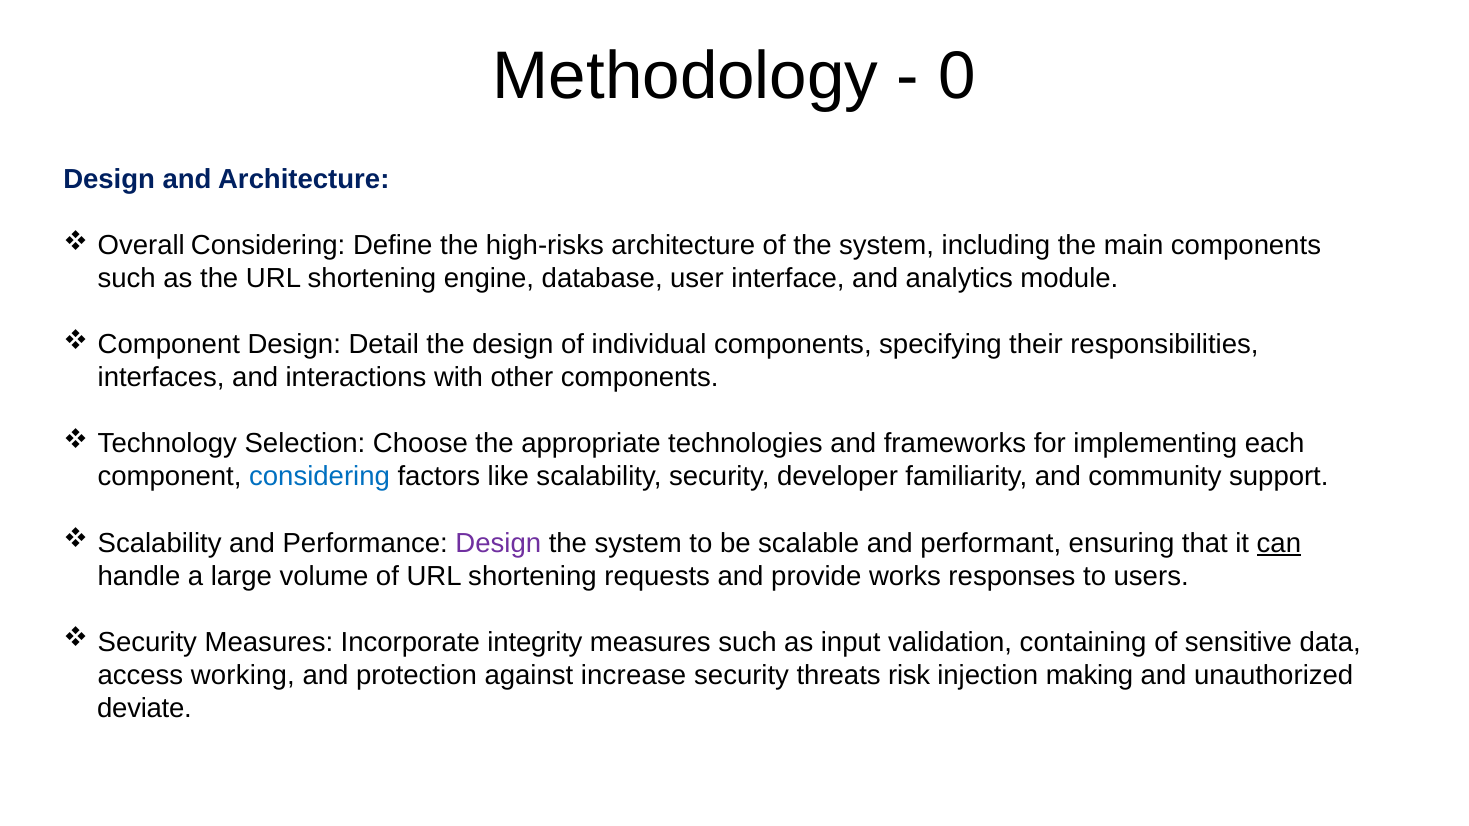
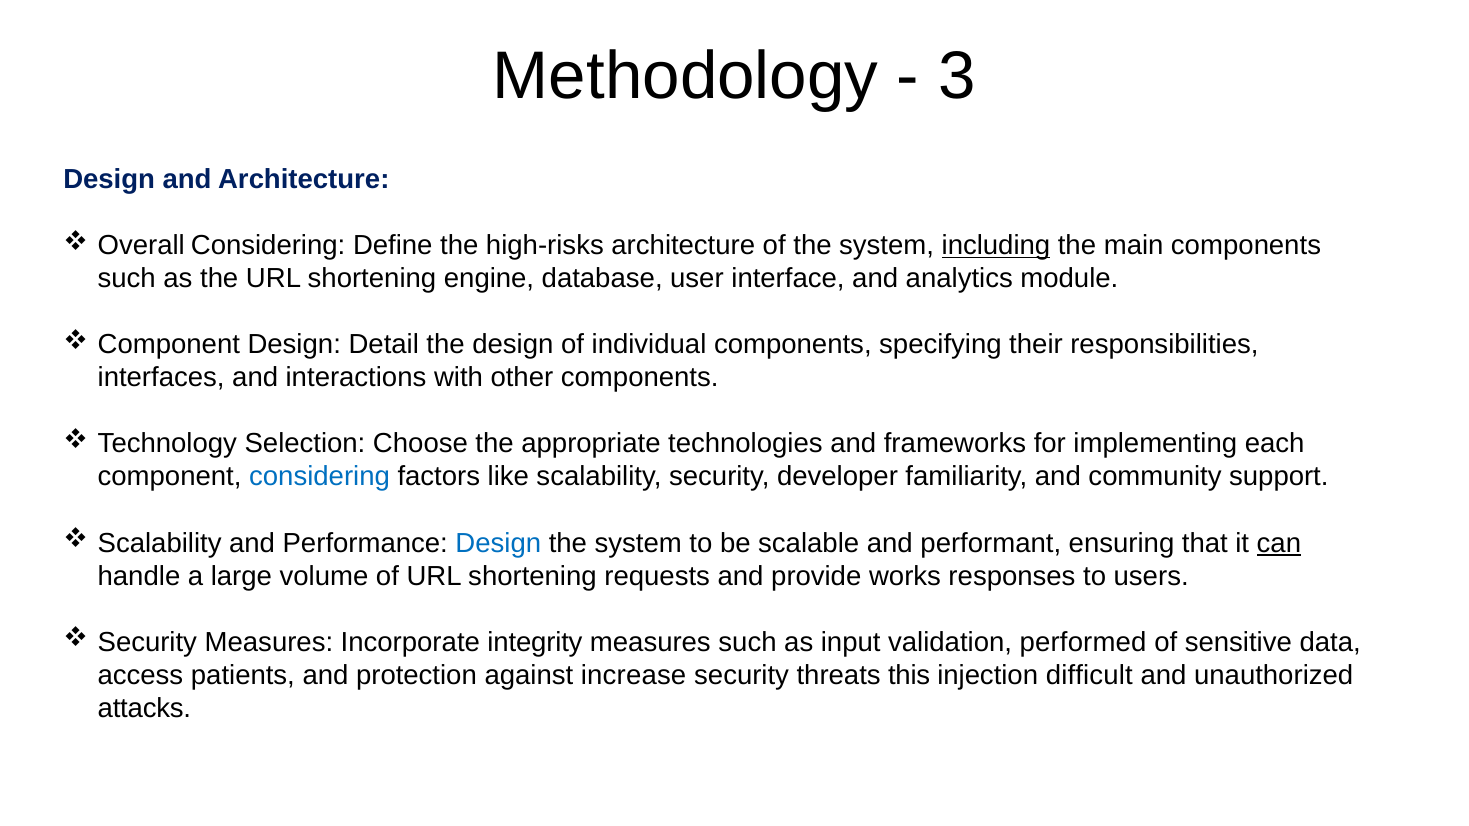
0: 0 -> 3
including underline: none -> present
Design at (498, 543) colour: purple -> blue
containing: containing -> performed
working: working -> patients
risk: risk -> this
making: making -> difficult
deviate: deviate -> attacks
